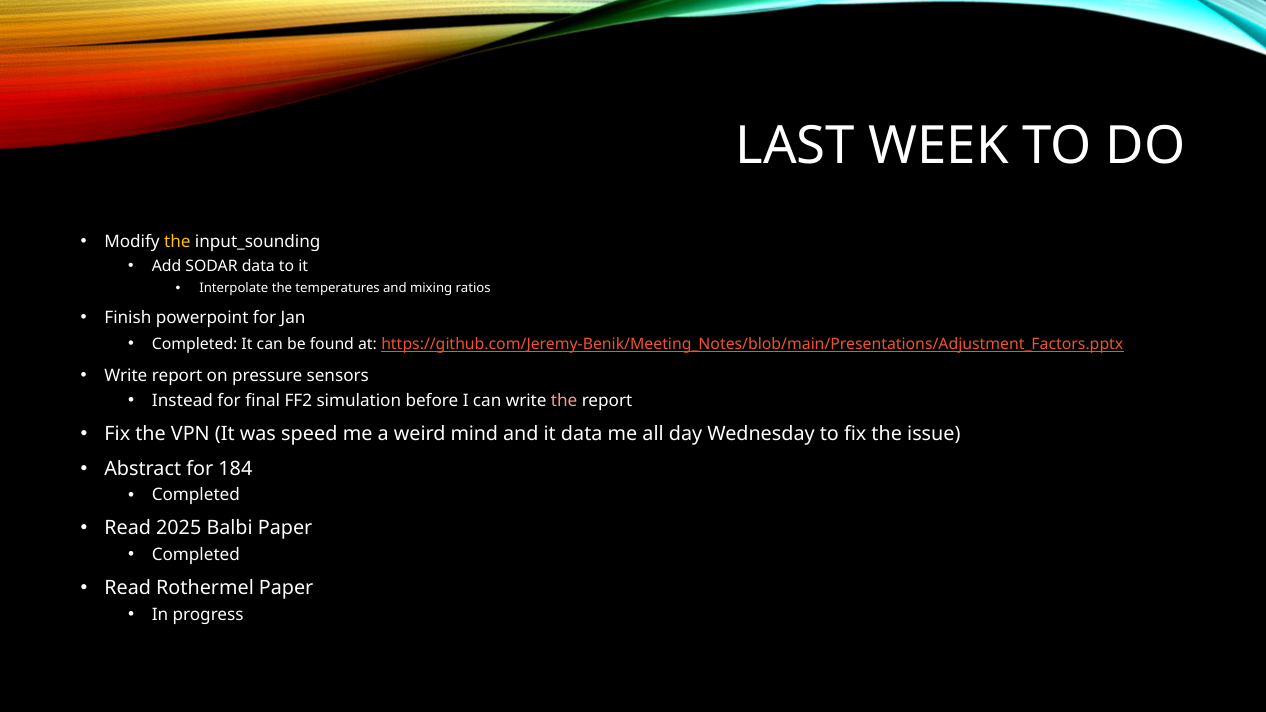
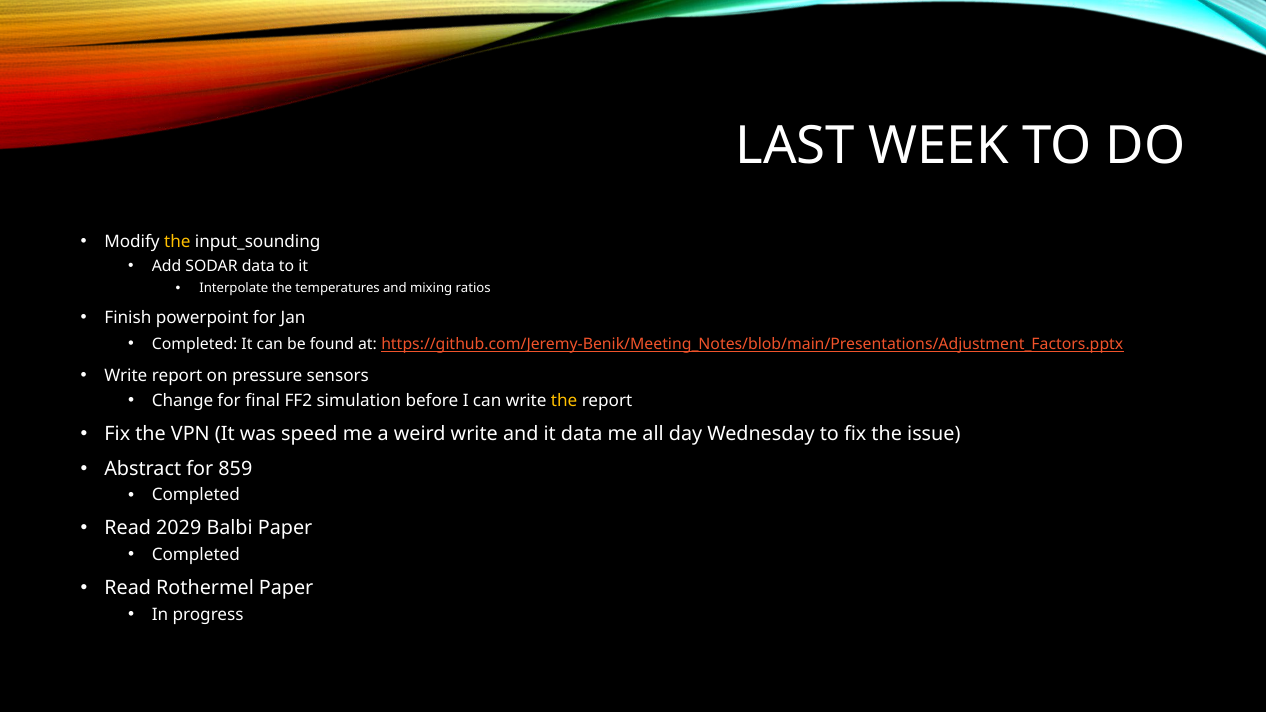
Instead: Instead -> Change
the at (564, 401) colour: pink -> yellow
weird mind: mind -> write
184: 184 -> 859
2025: 2025 -> 2029
